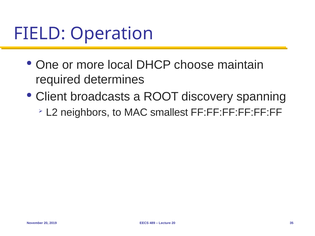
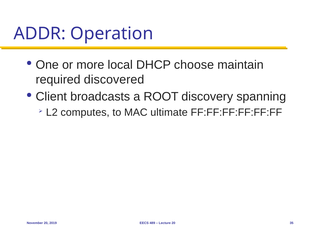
FIELD: FIELD -> ADDR
determines: determines -> discovered
neighbors: neighbors -> computes
smallest: smallest -> ultimate
